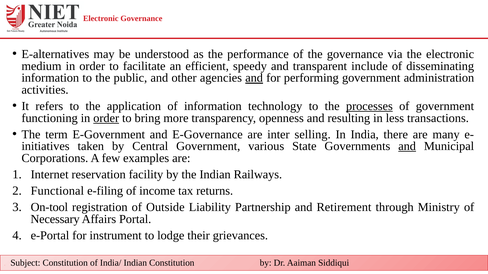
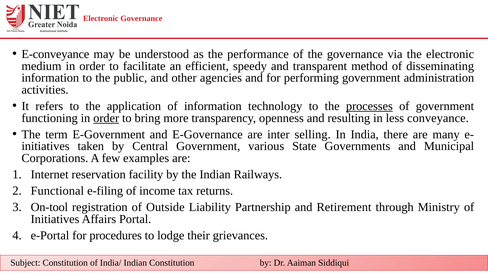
E-alternatives: E-alternatives -> E-conveyance
include: include -> method
and at (254, 78) underline: present -> none
transactions: transactions -> conveyance
and at (407, 146) underline: present -> none
Necessary at (55, 219): Necessary -> Initiatives
instrument: instrument -> procedures
